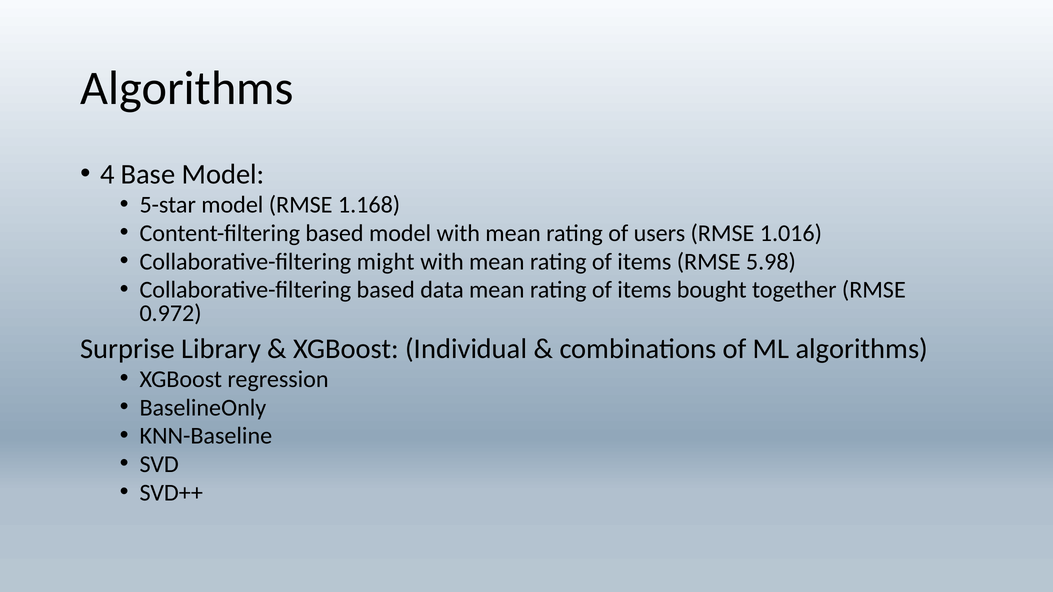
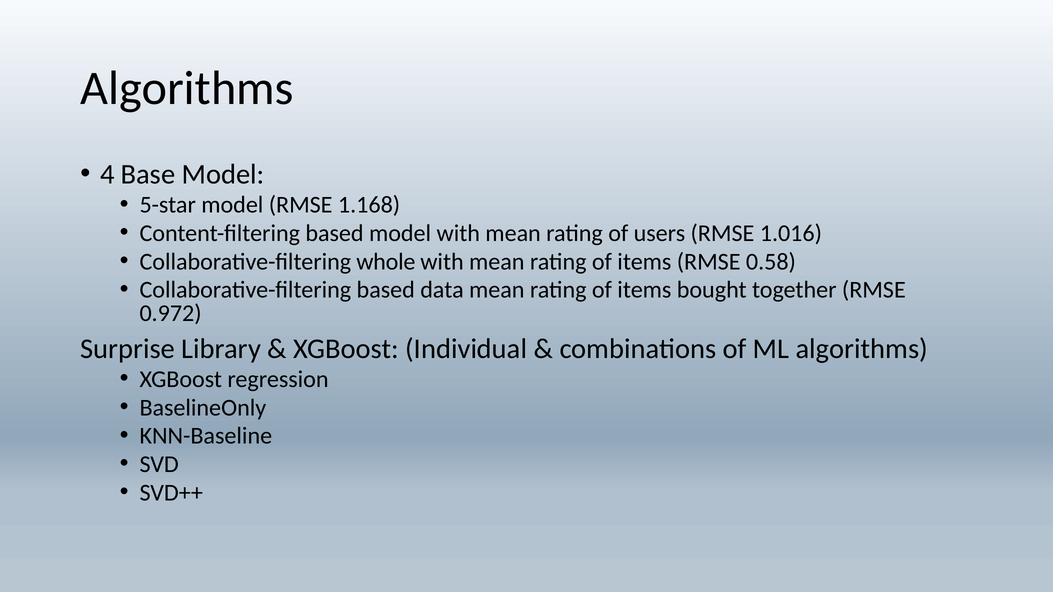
might: might -> whole
5.98: 5.98 -> 0.58
